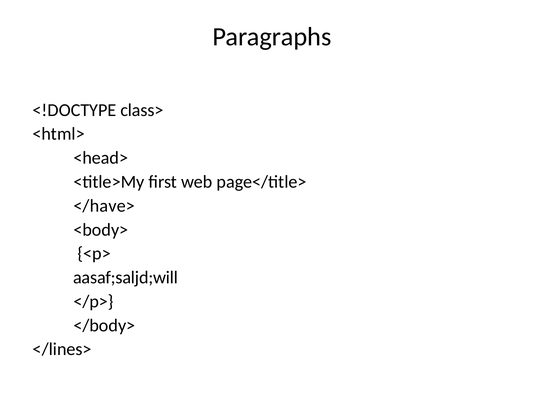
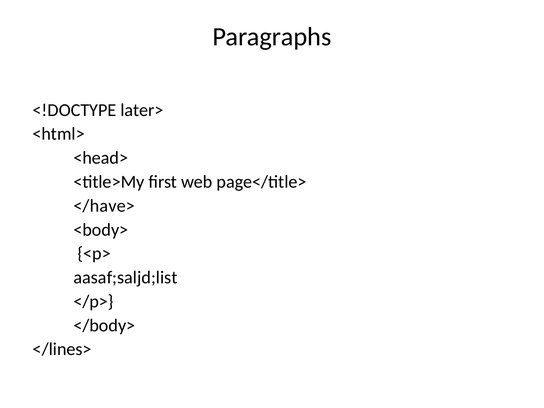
class>: class> -> later>
aasaf;saljd;will: aasaf;saljd;will -> aasaf;saljd;list
